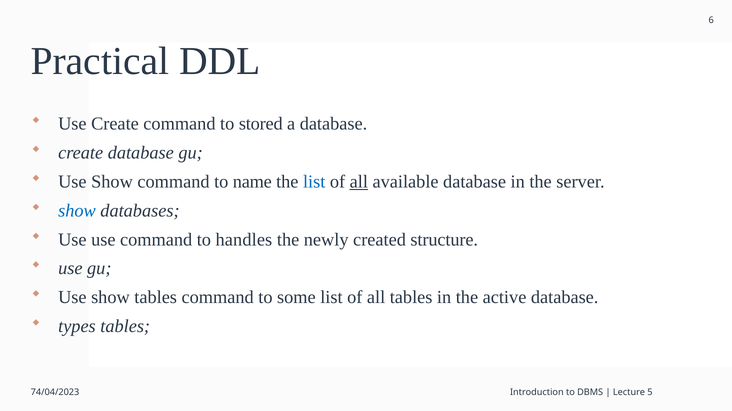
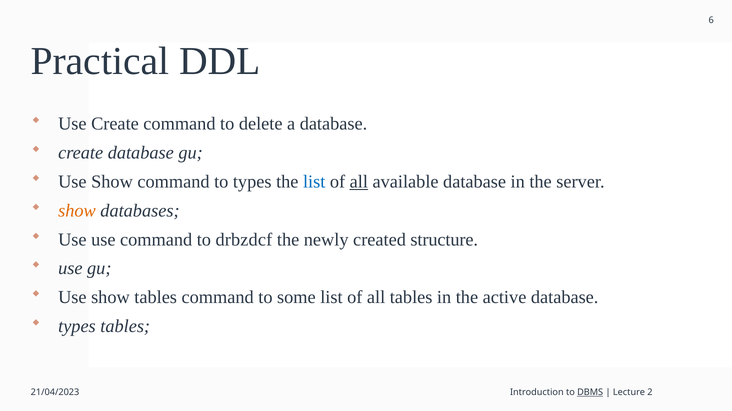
stored: stored -> delete
to name: name -> types
show at (77, 211) colour: blue -> orange
handles: handles -> drbzdcf
74/04/2023: 74/04/2023 -> 21/04/2023
DBMS underline: none -> present
5: 5 -> 2
